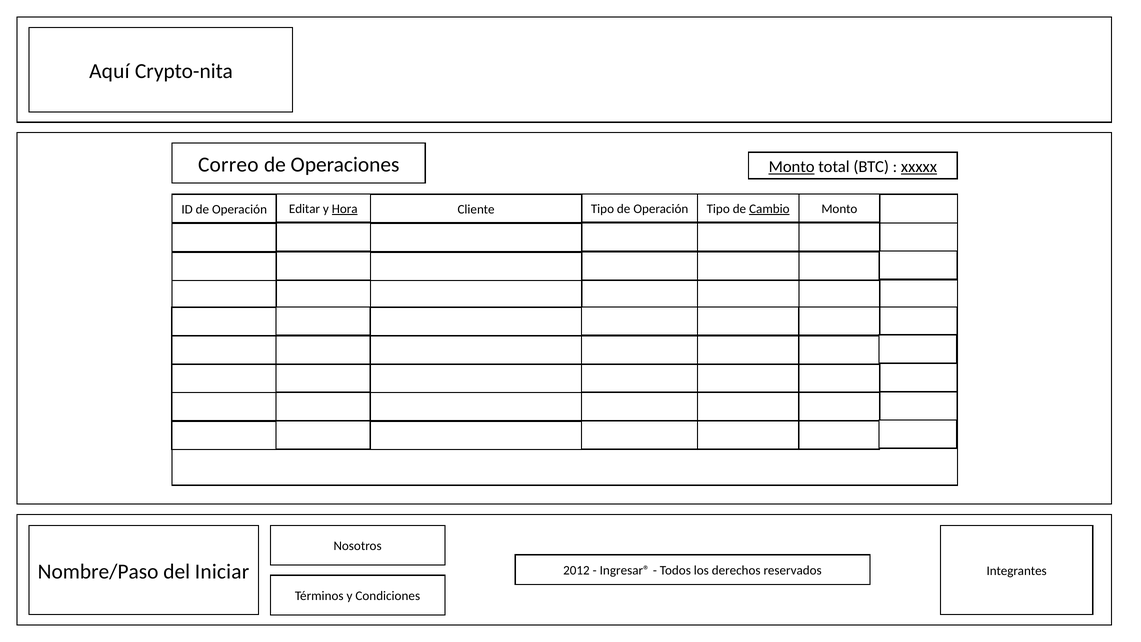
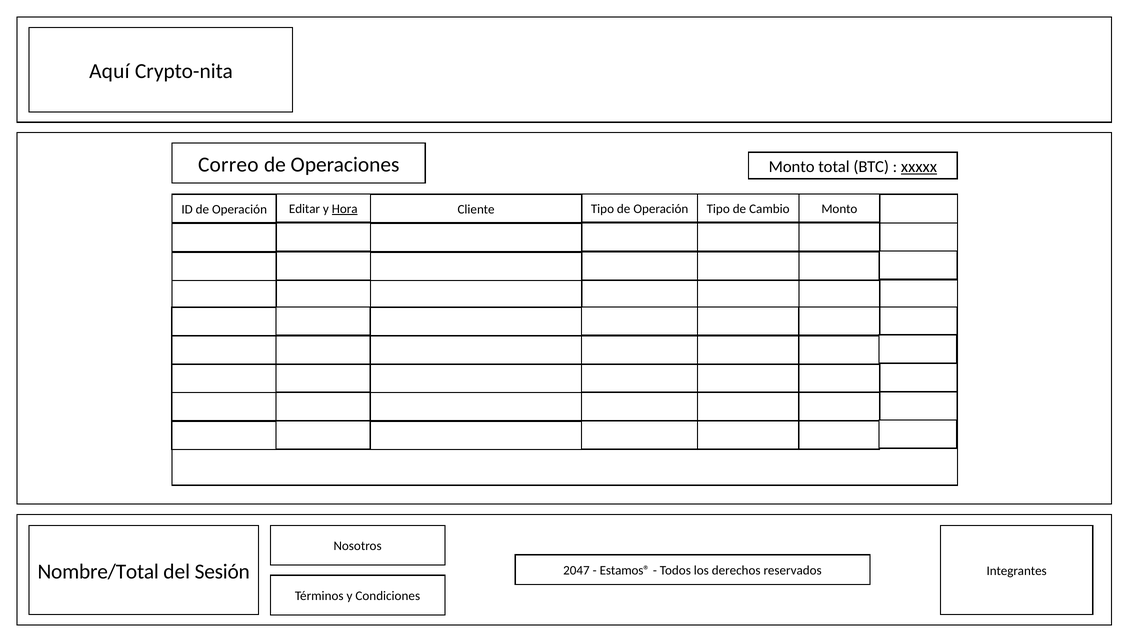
Monto at (792, 167) underline: present -> none
Cambio underline: present -> none
Nombre/Paso: Nombre/Paso -> Nombre/Total
Iniciar: Iniciar -> Sesión
2012: 2012 -> 2047
Ingresar®: Ingresar® -> Estamos®
